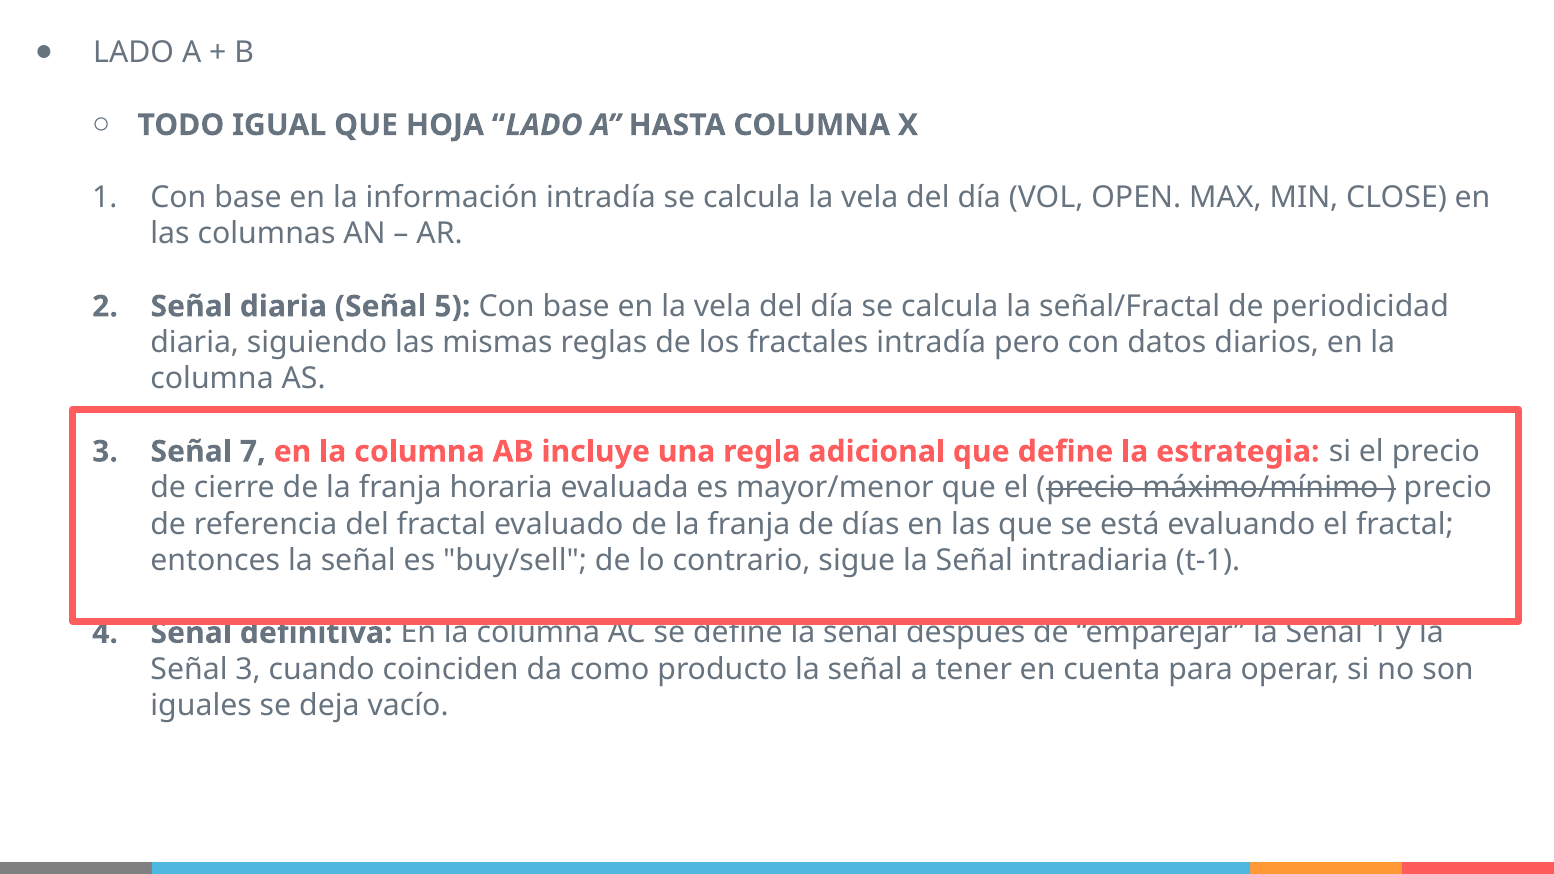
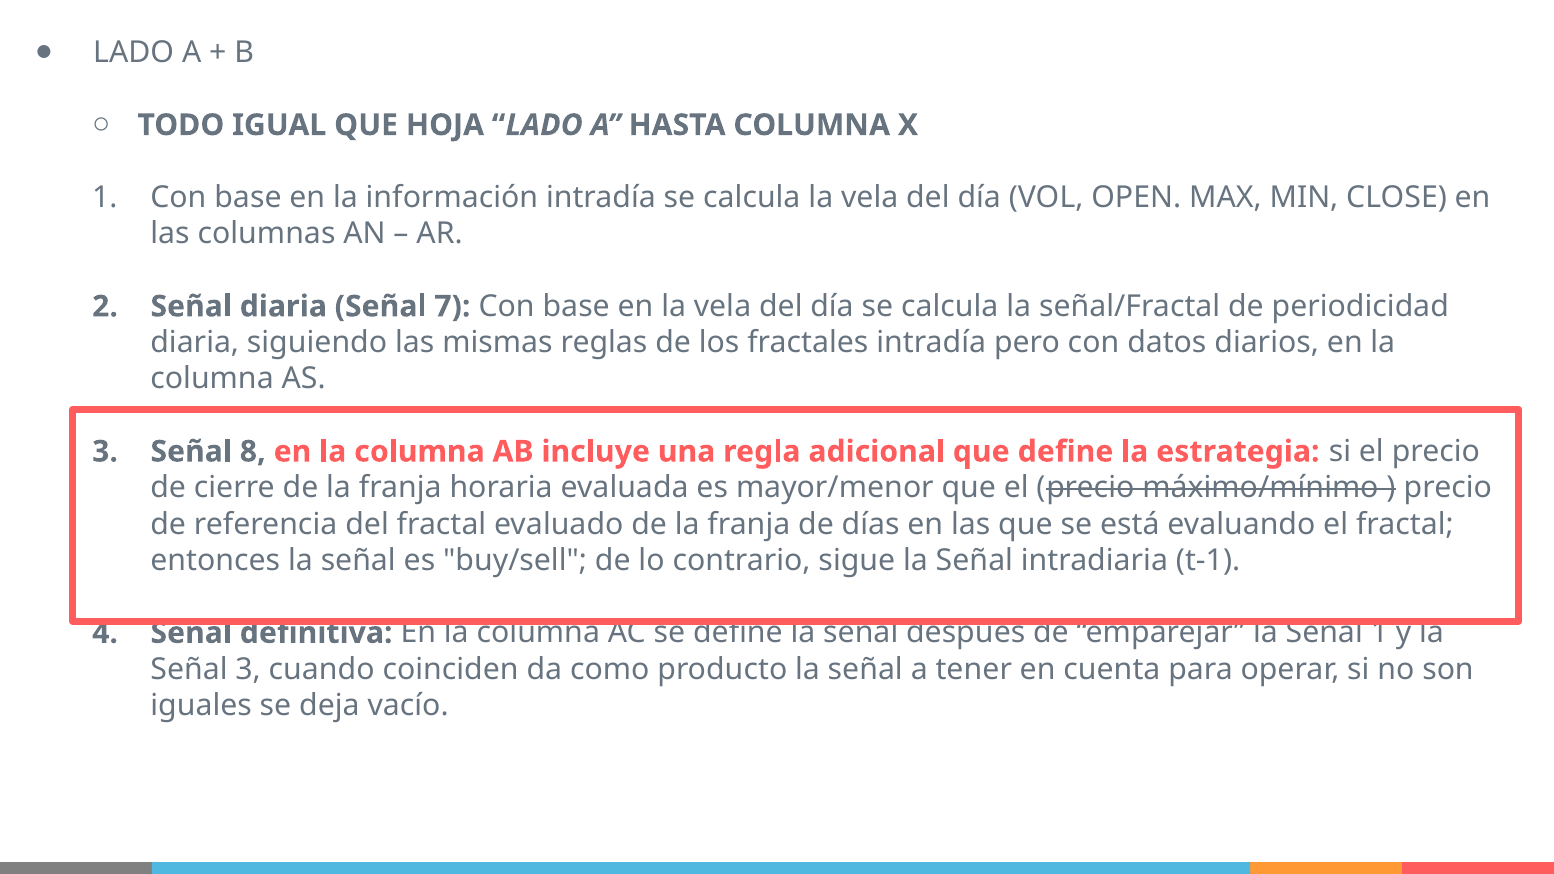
5: 5 -> 7
7: 7 -> 8
